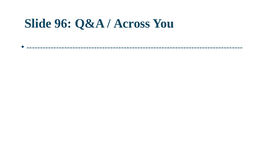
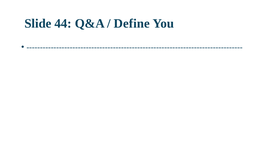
96: 96 -> 44
Across: Across -> Define
